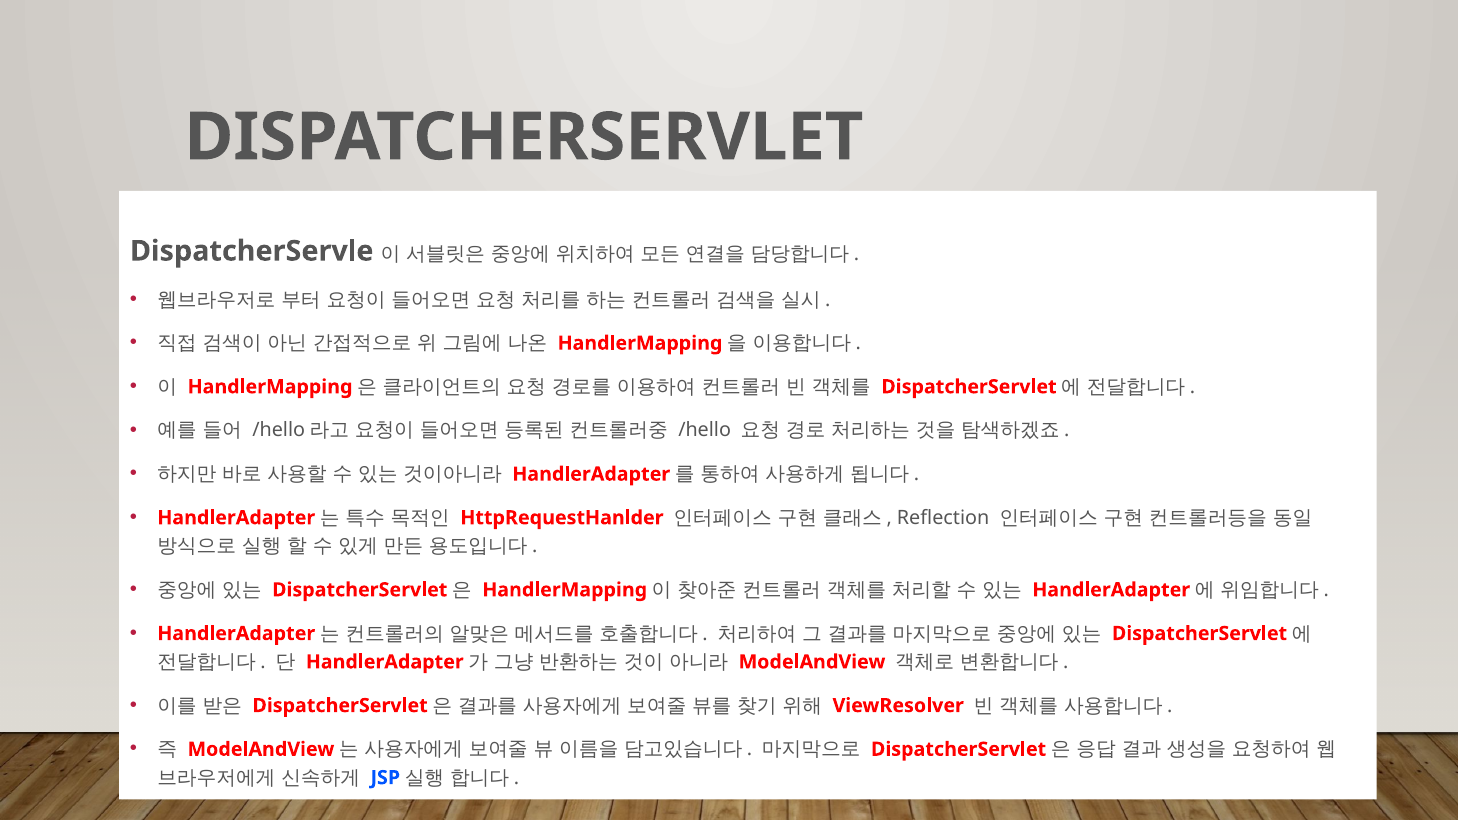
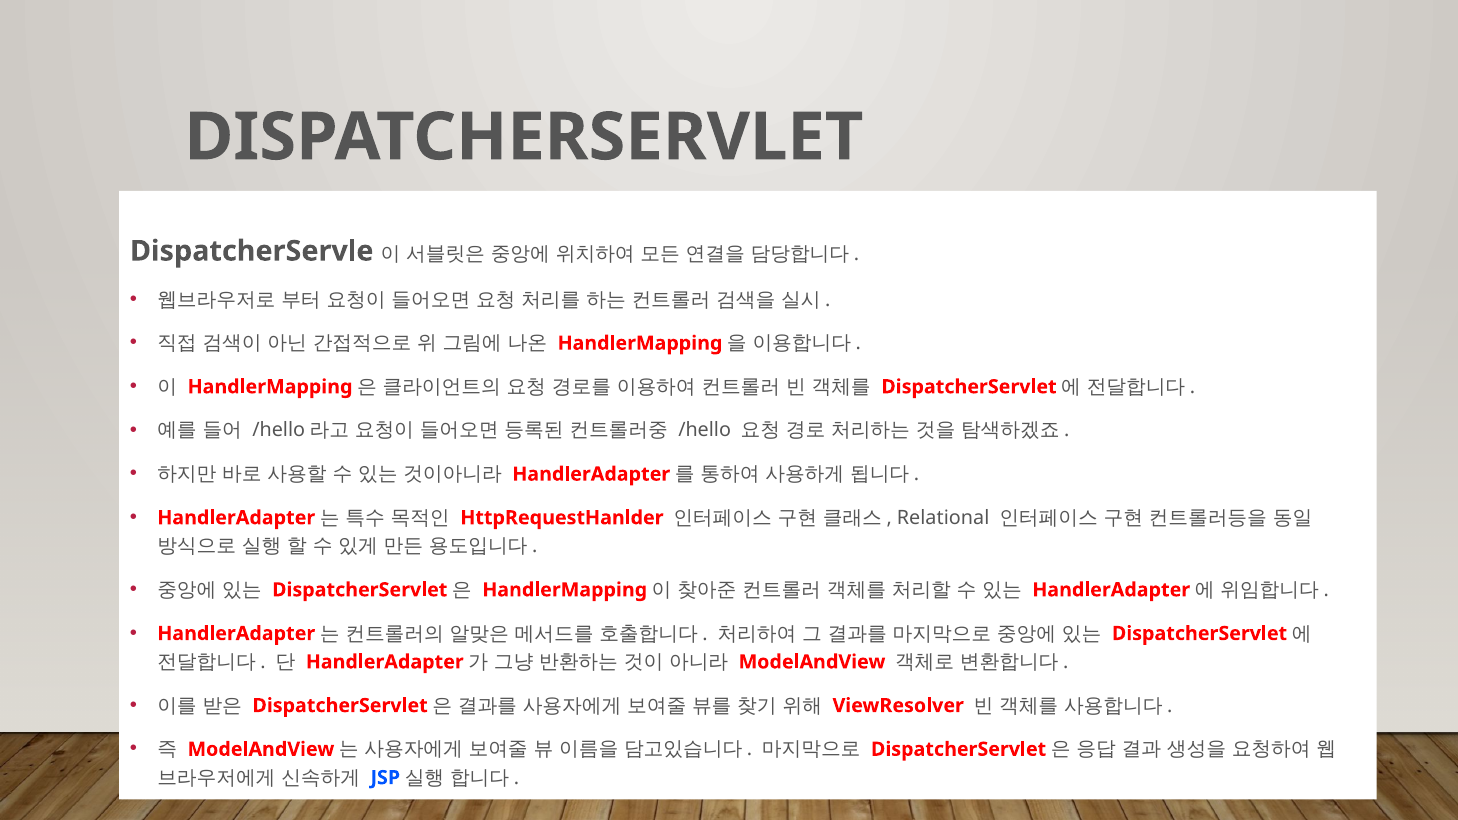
Reflection: Reflection -> Relational
